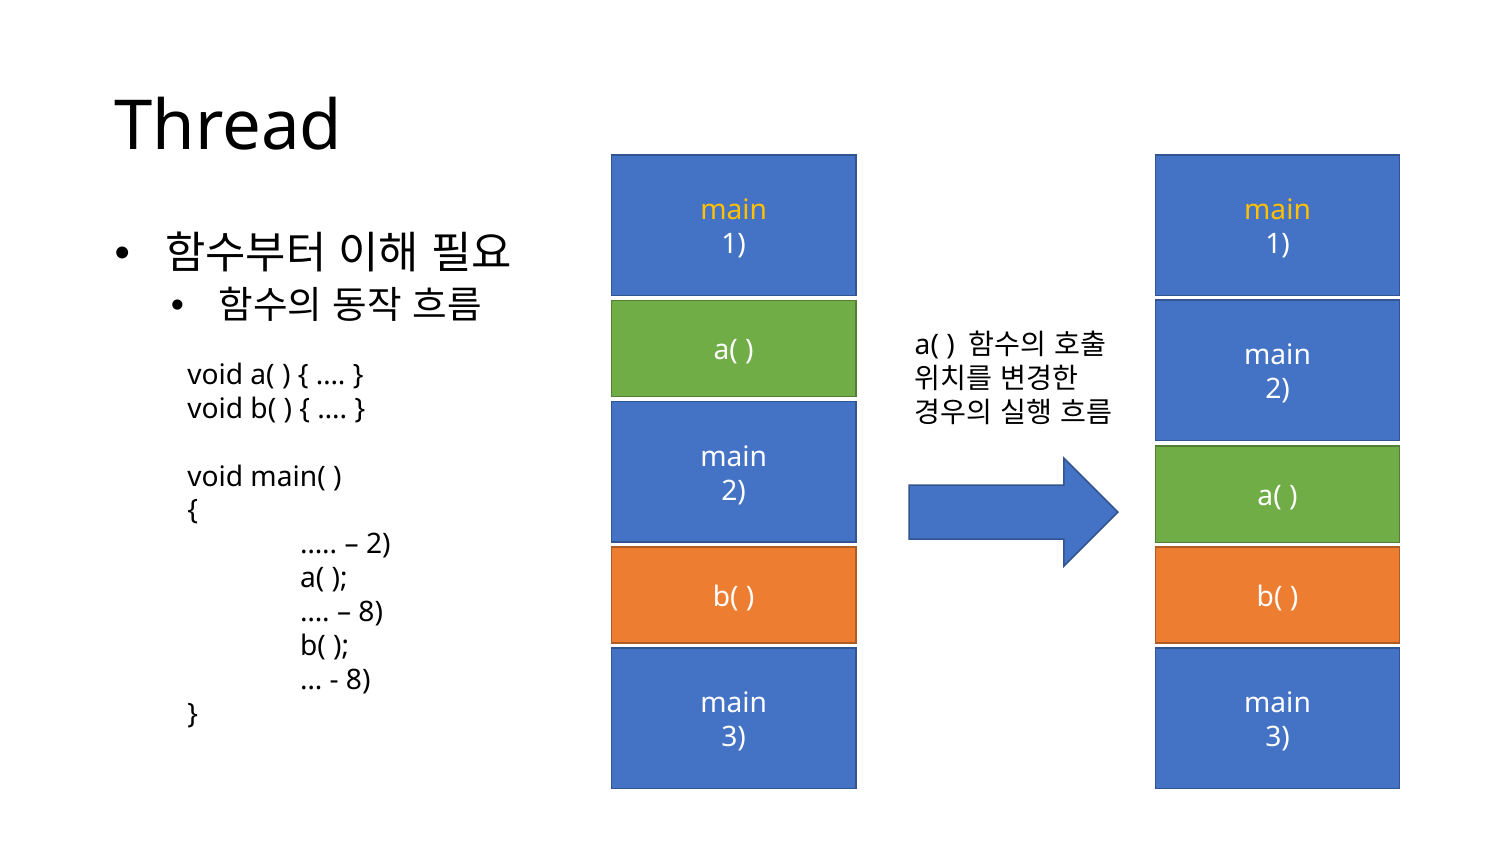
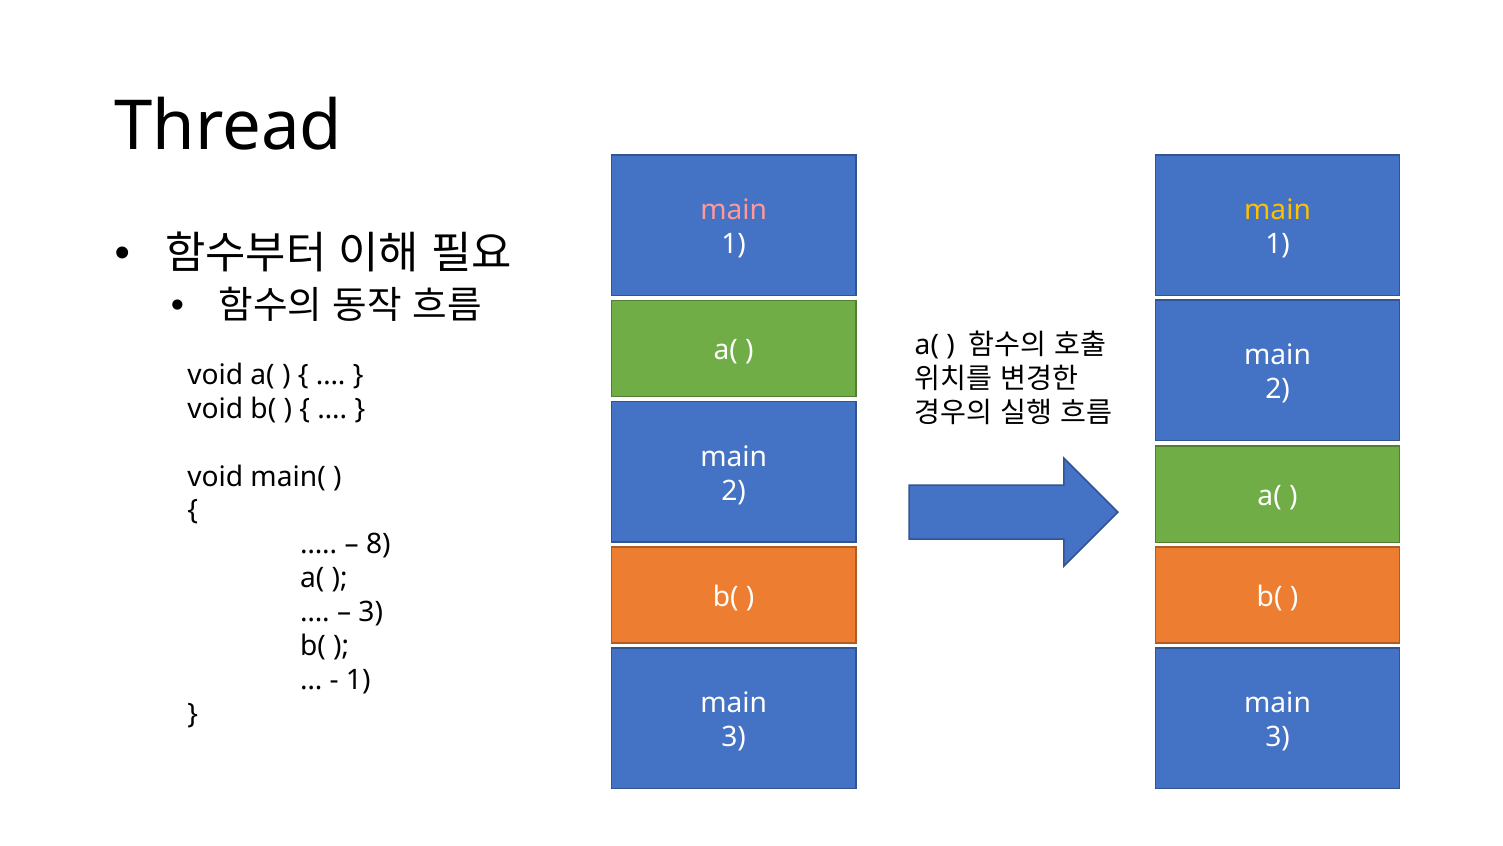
main at (734, 210) colour: yellow -> pink
2 at (378, 544): 2 -> 8
8 at (371, 612): 8 -> 3
8 at (358, 679): 8 -> 1
